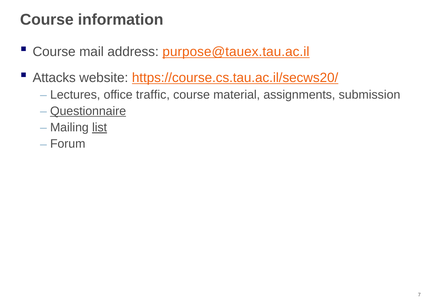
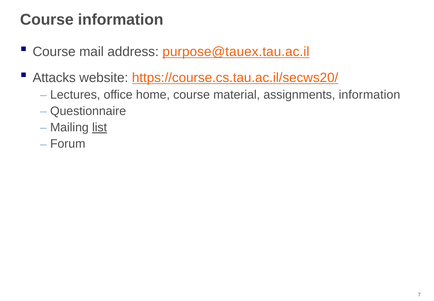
traffic: traffic -> home
assignments submission: submission -> information
Questionnaire underline: present -> none
